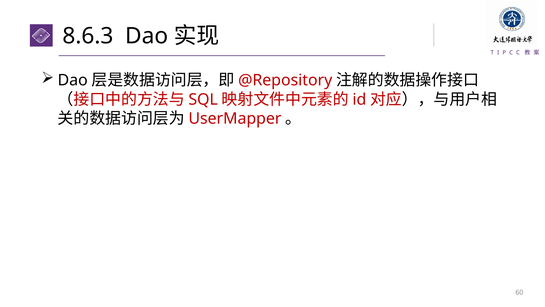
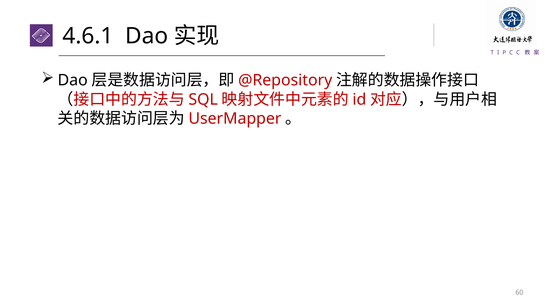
8.6.3: 8.6.3 -> 4.6.1
